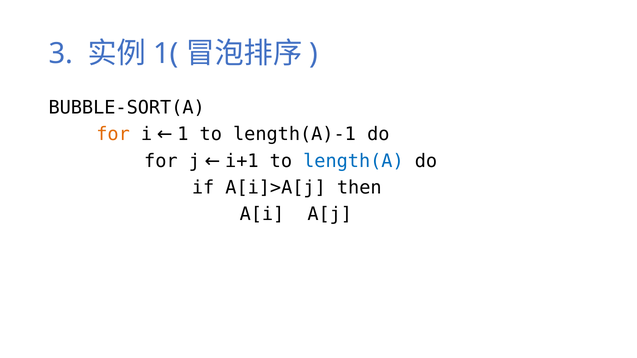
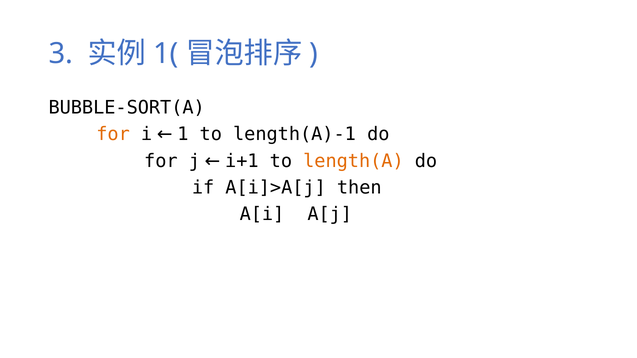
length(A colour: blue -> orange
